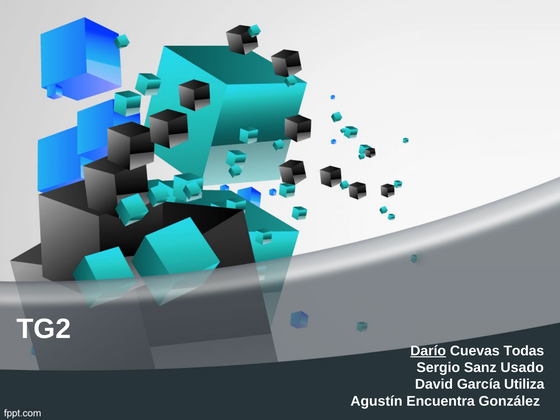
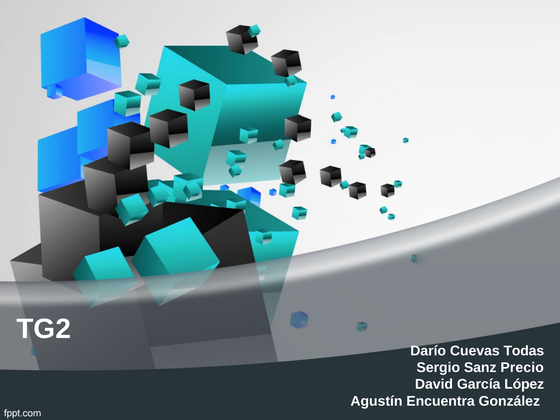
Darío underline: present -> none
Usado: Usado -> Precio
Utiliza: Utiliza -> López
